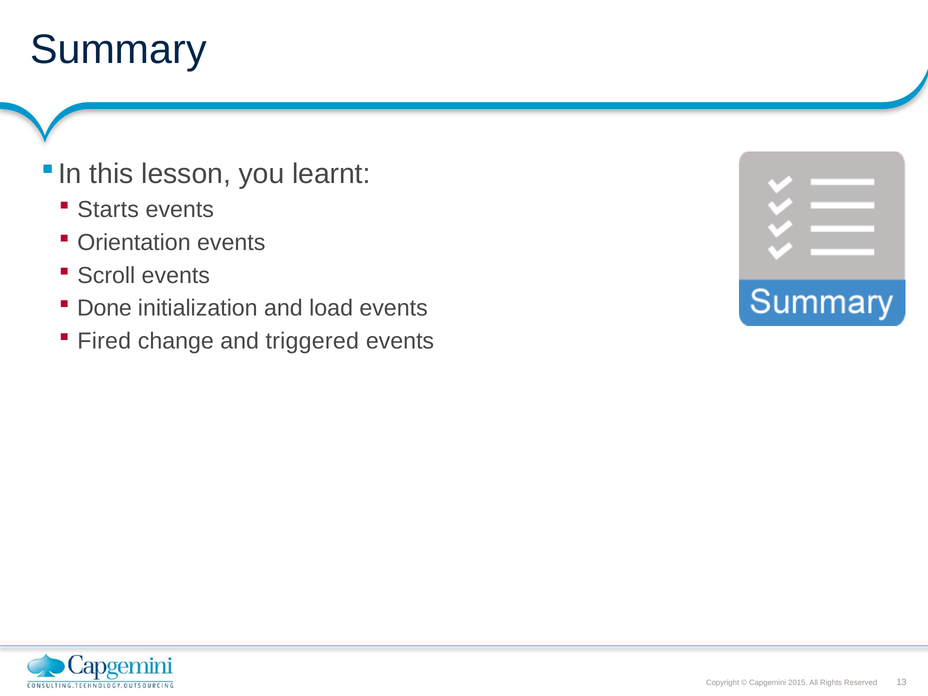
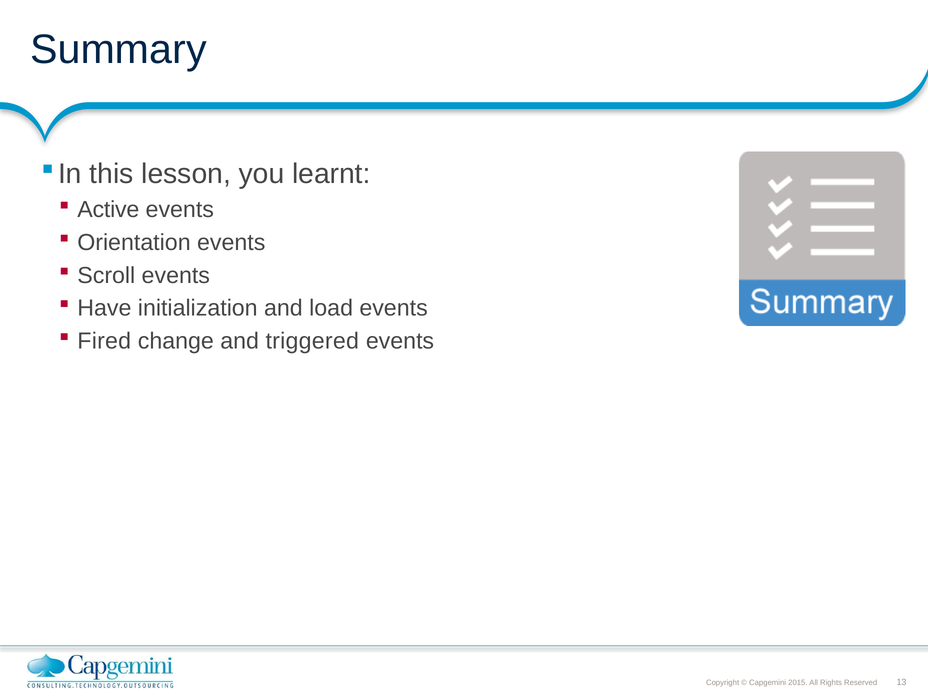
Starts: Starts -> Active
Done: Done -> Have
